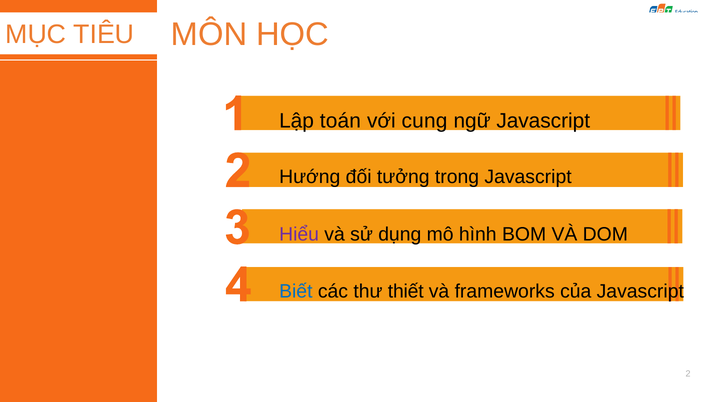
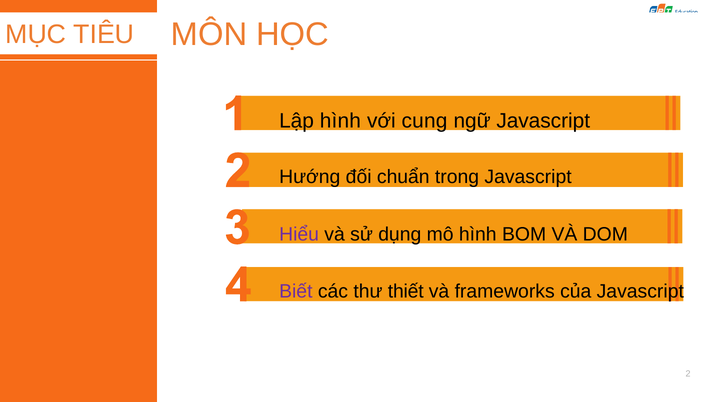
Lập toán: toán -> hình
tưởng: tưởng -> chuẩn
Biết colour: blue -> purple
